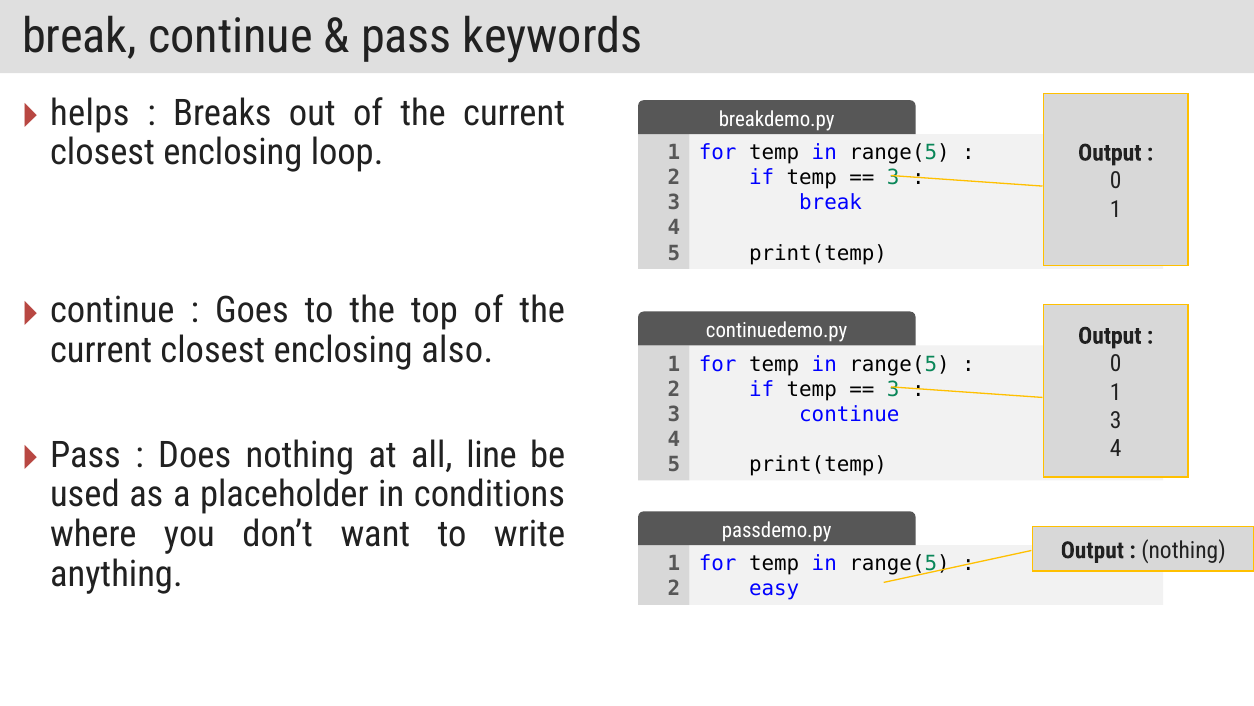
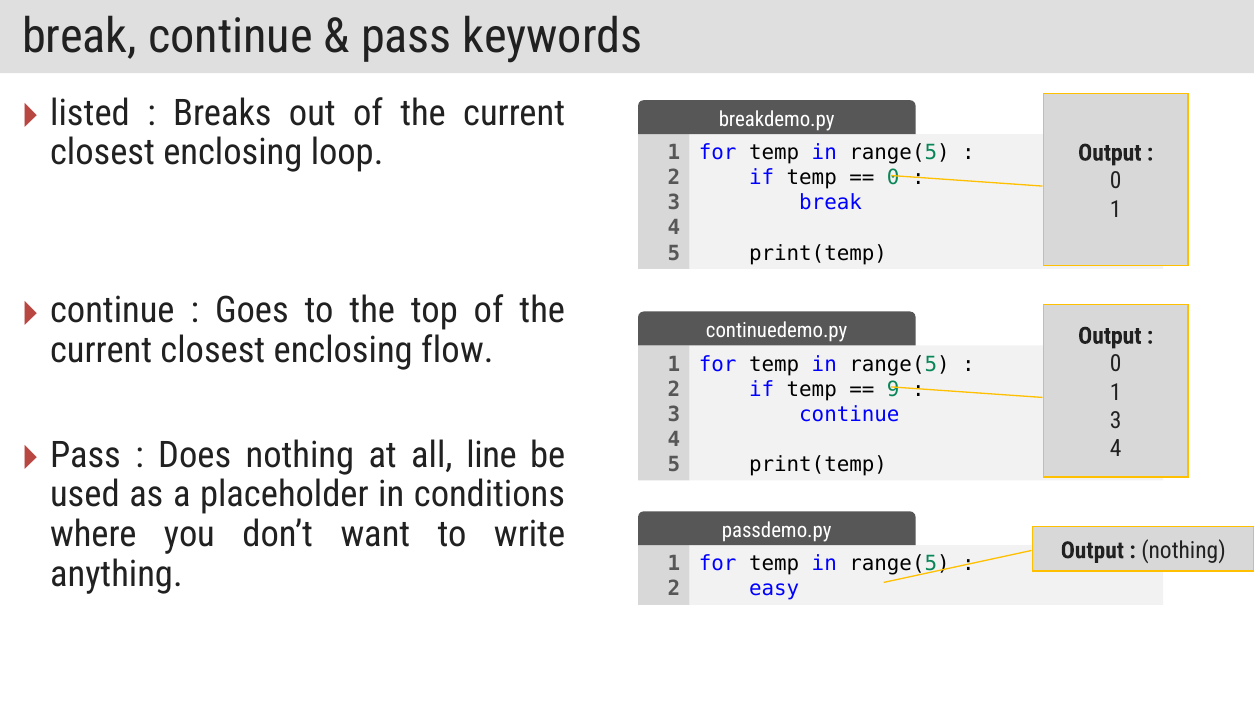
helps: helps -> listed
3 at (893, 178): 3 -> 0
also: also -> flow
3 at (893, 389): 3 -> 9
